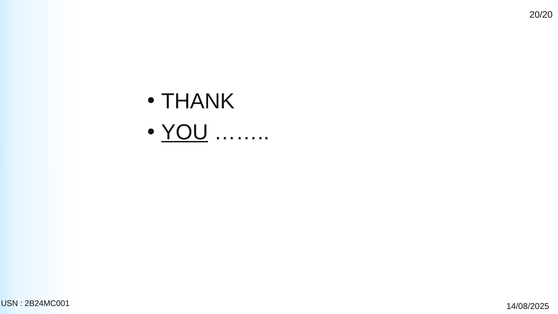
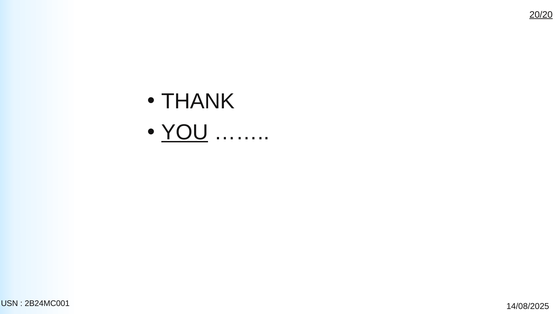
20/20 underline: none -> present
